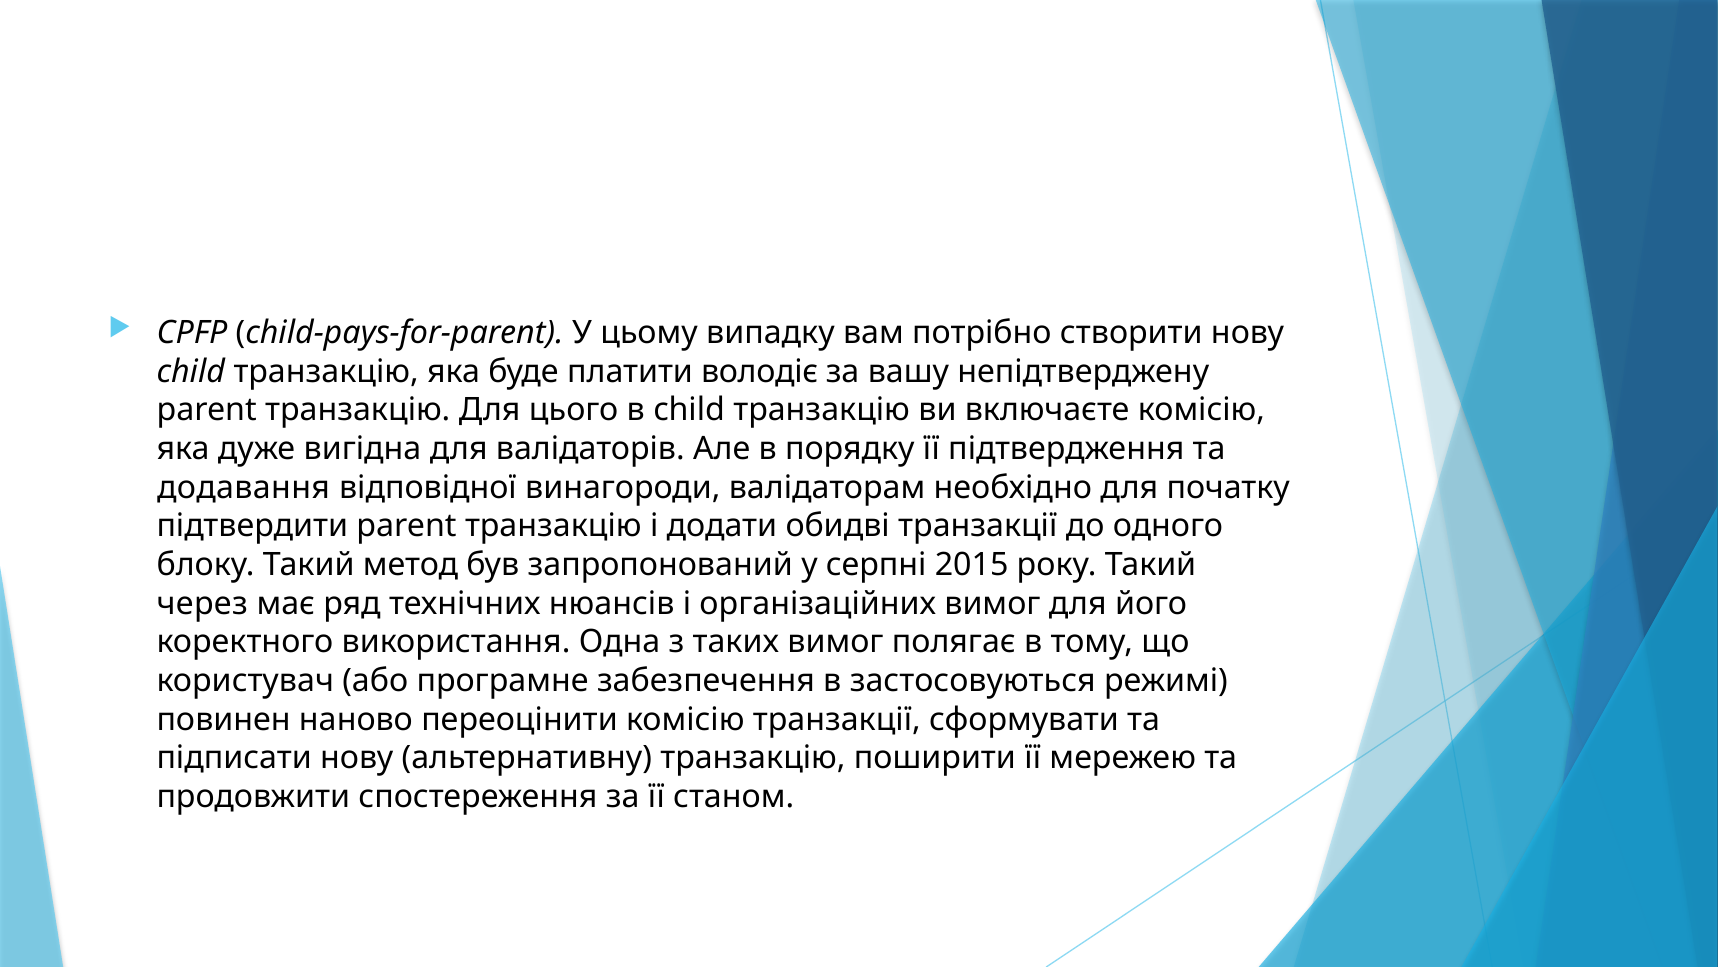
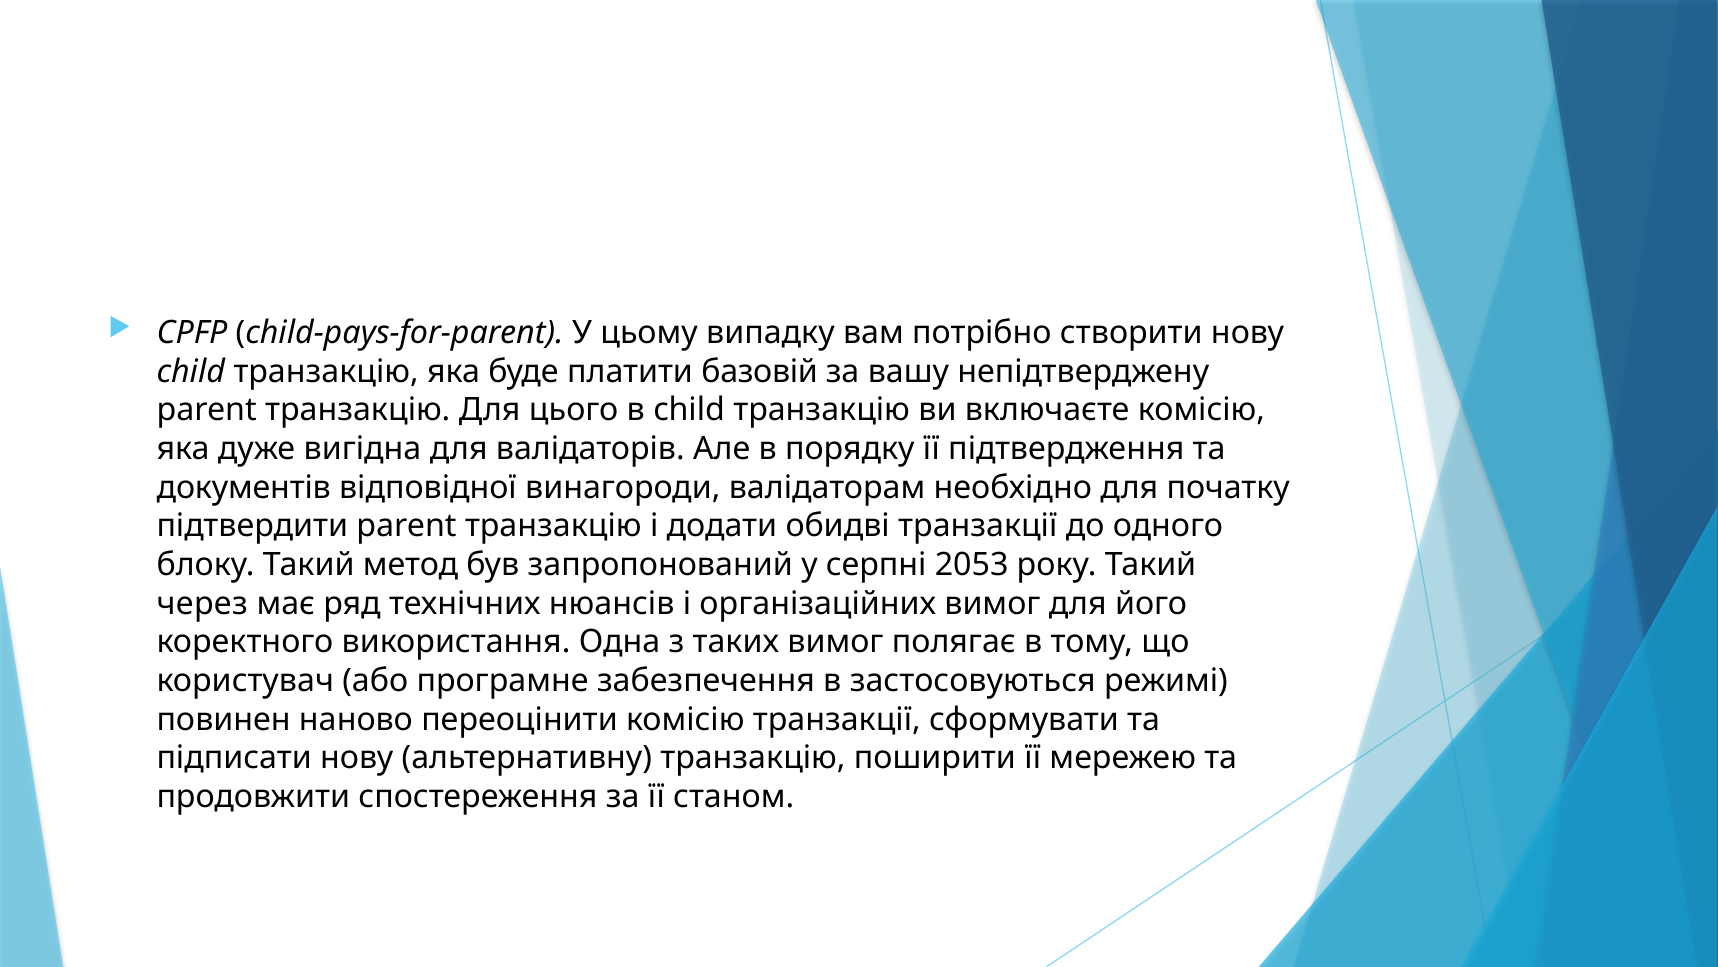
володіє: володіє -> базовій
додавання: додавання -> документів
2015: 2015 -> 2053
